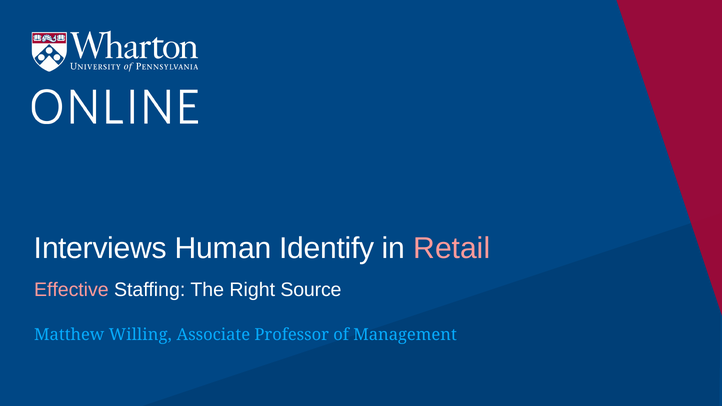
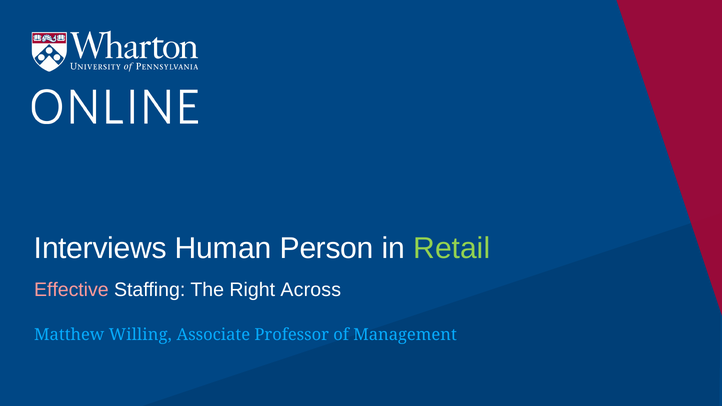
Identify: Identify -> Person
Retail colour: pink -> light green
Source: Source -> Across
